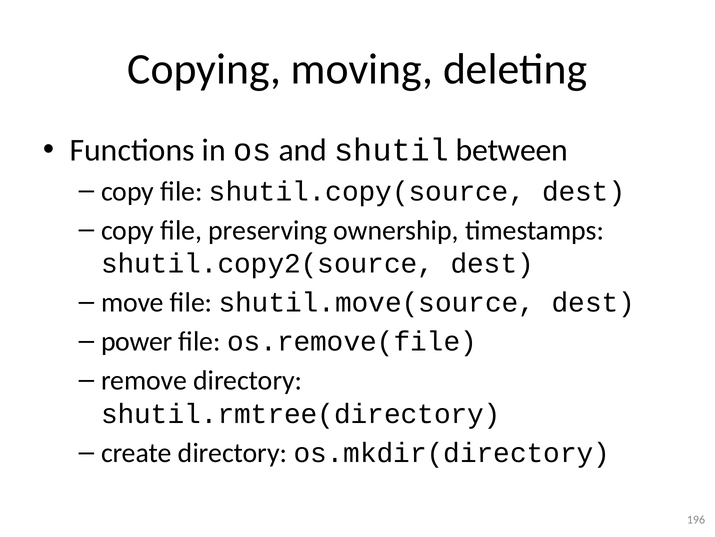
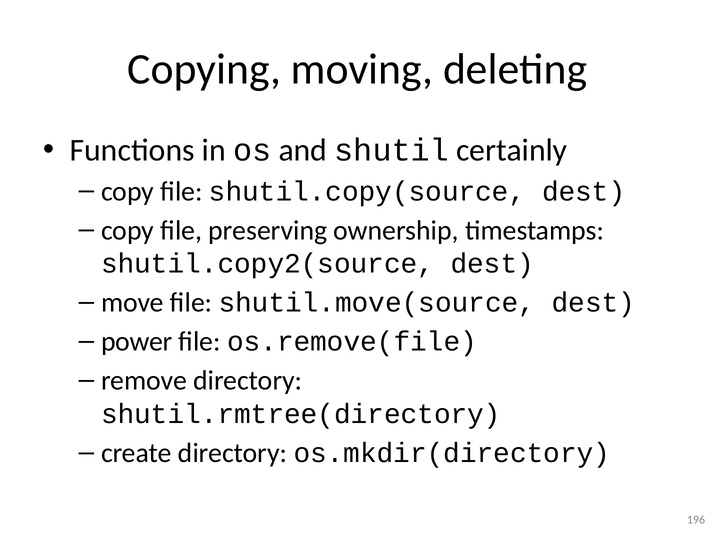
between: between -> certainly
